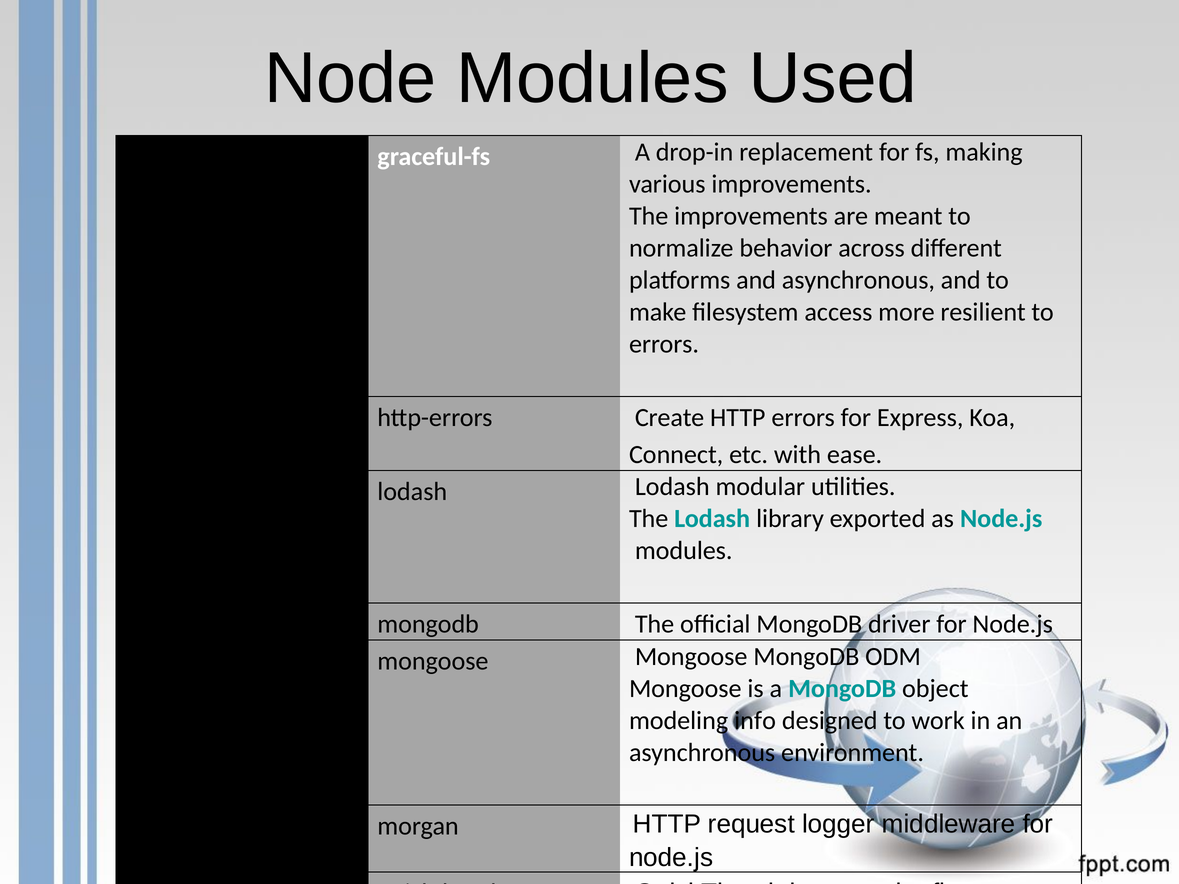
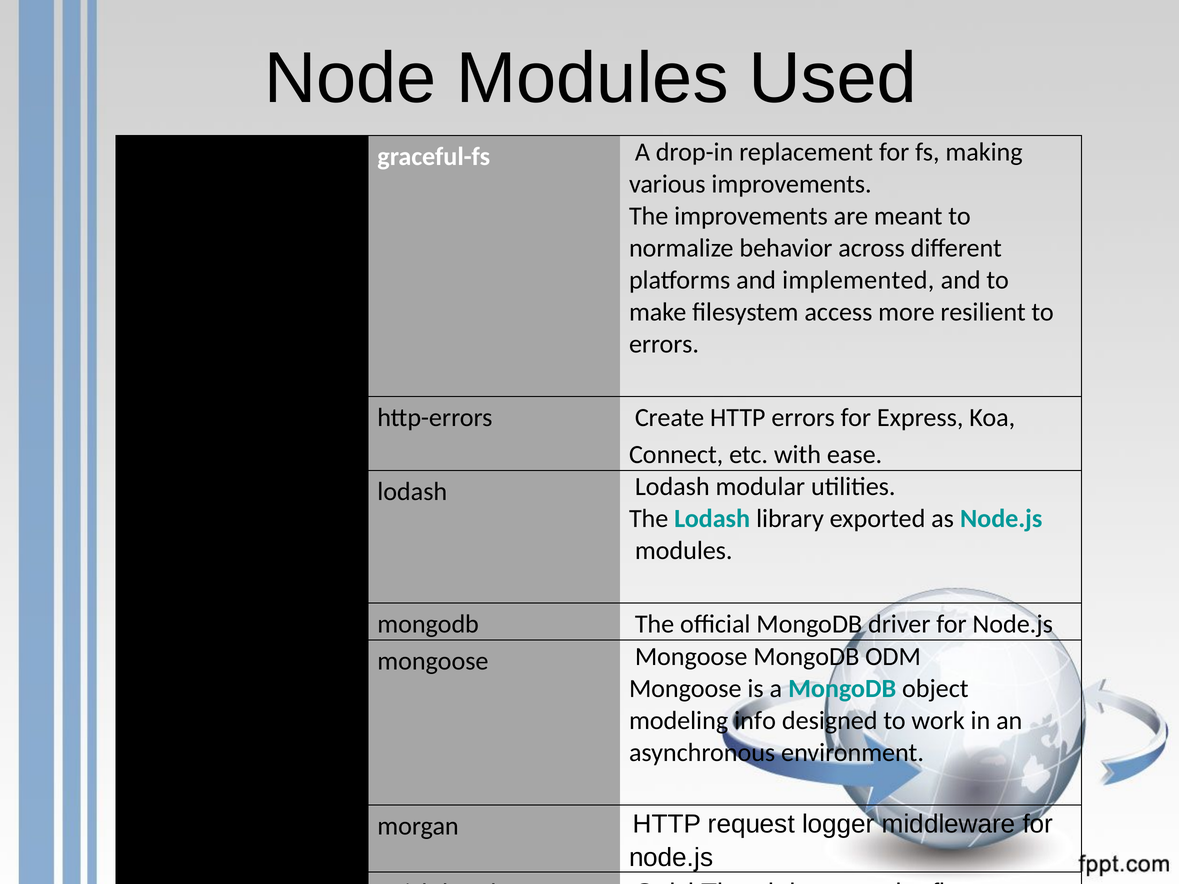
and asynchronous: asynchronous -> implemented
